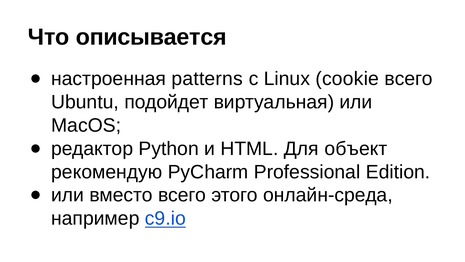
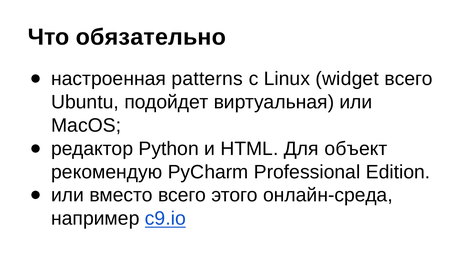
описывается: описывается -> обязательно
cookie: cookie -> widget
